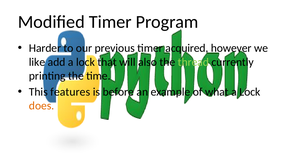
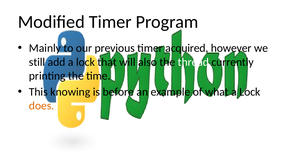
Harder: Harder -> Mainly
like: like -> still
thread colour: light green -> white
features: features -> knowing
